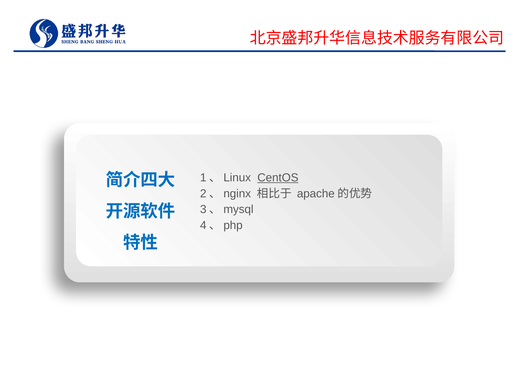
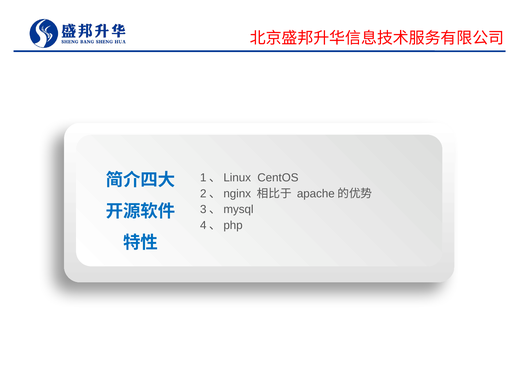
CentOS underline: present -> none
